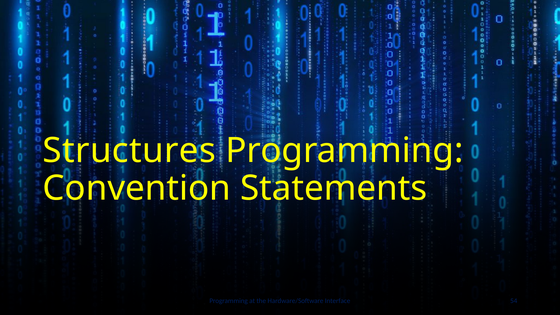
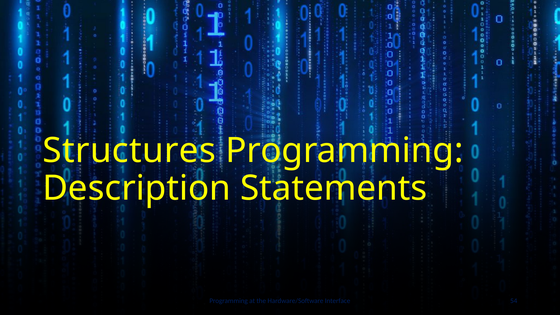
Convention: Convention -> Description
